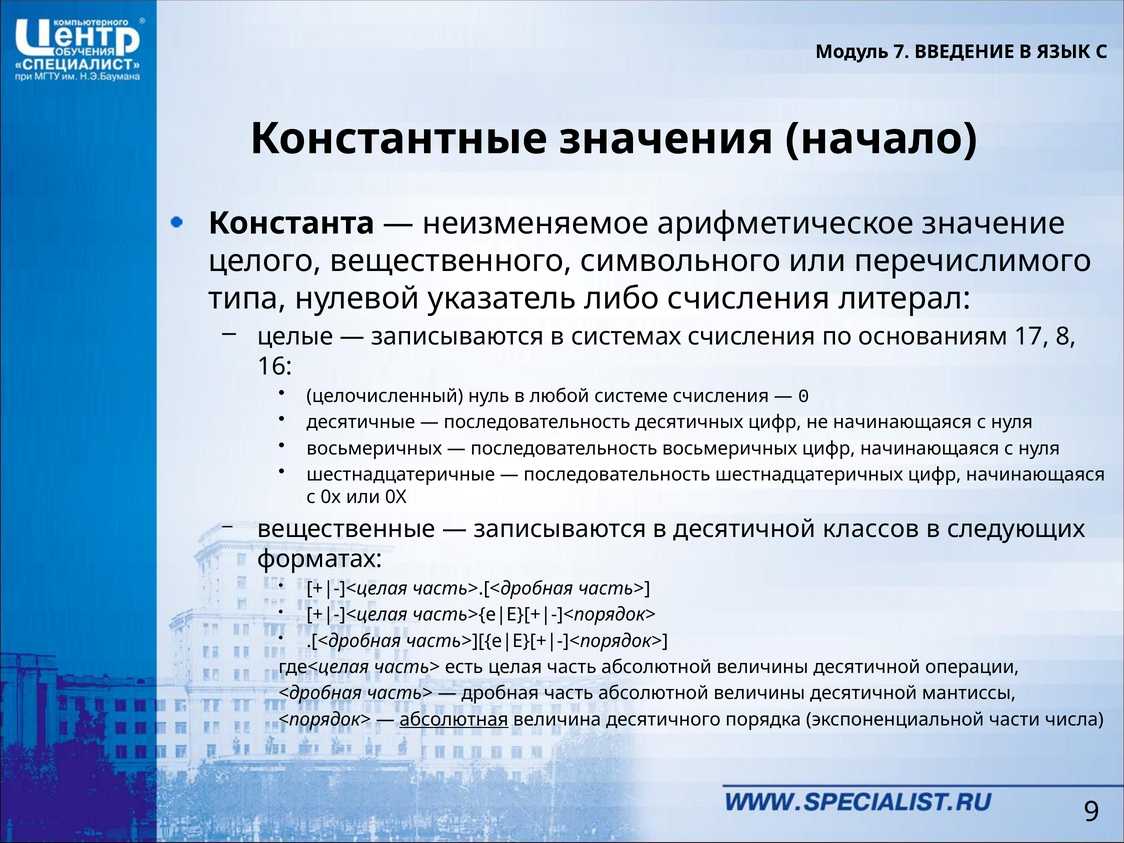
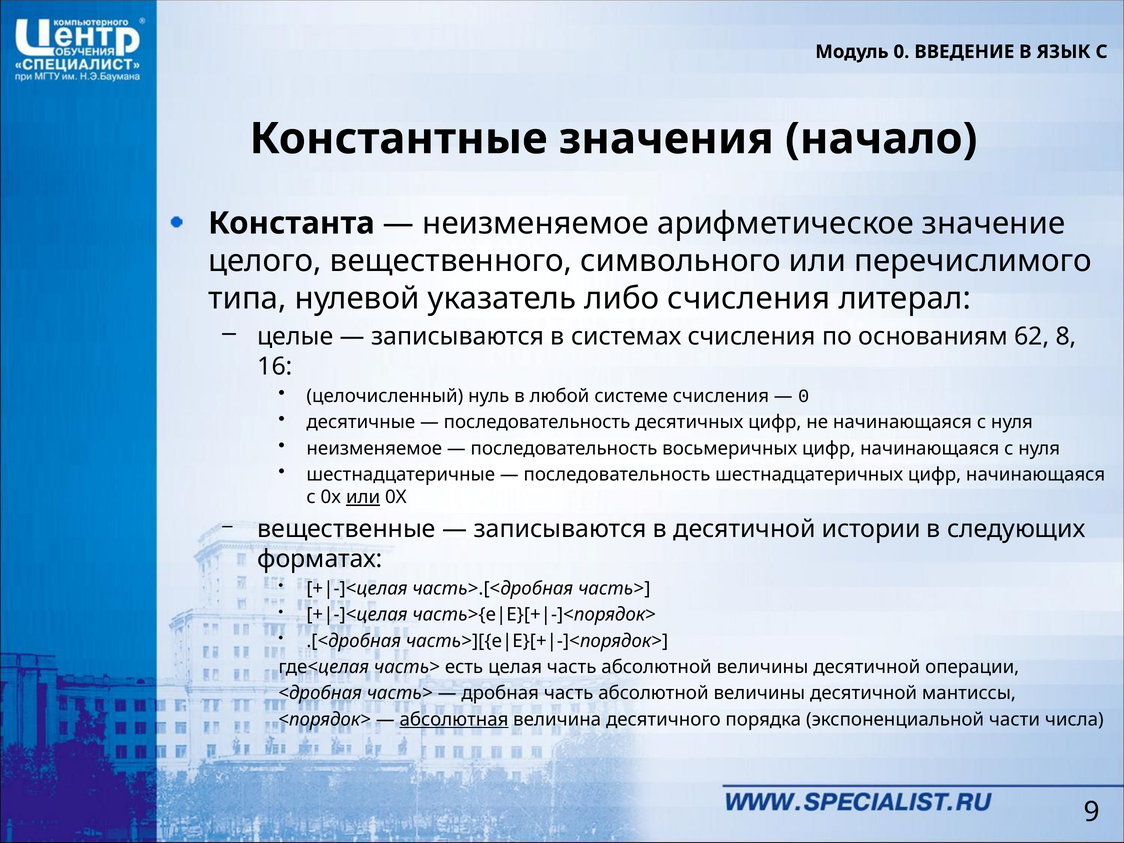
Модуль 7: 7 -> 0
17: 17 -> 62
восьмеричных at (374, 448): восьмеричных -> неизменяемое
или at (363, 497) underline: none -> present
классов: классов -> истории
